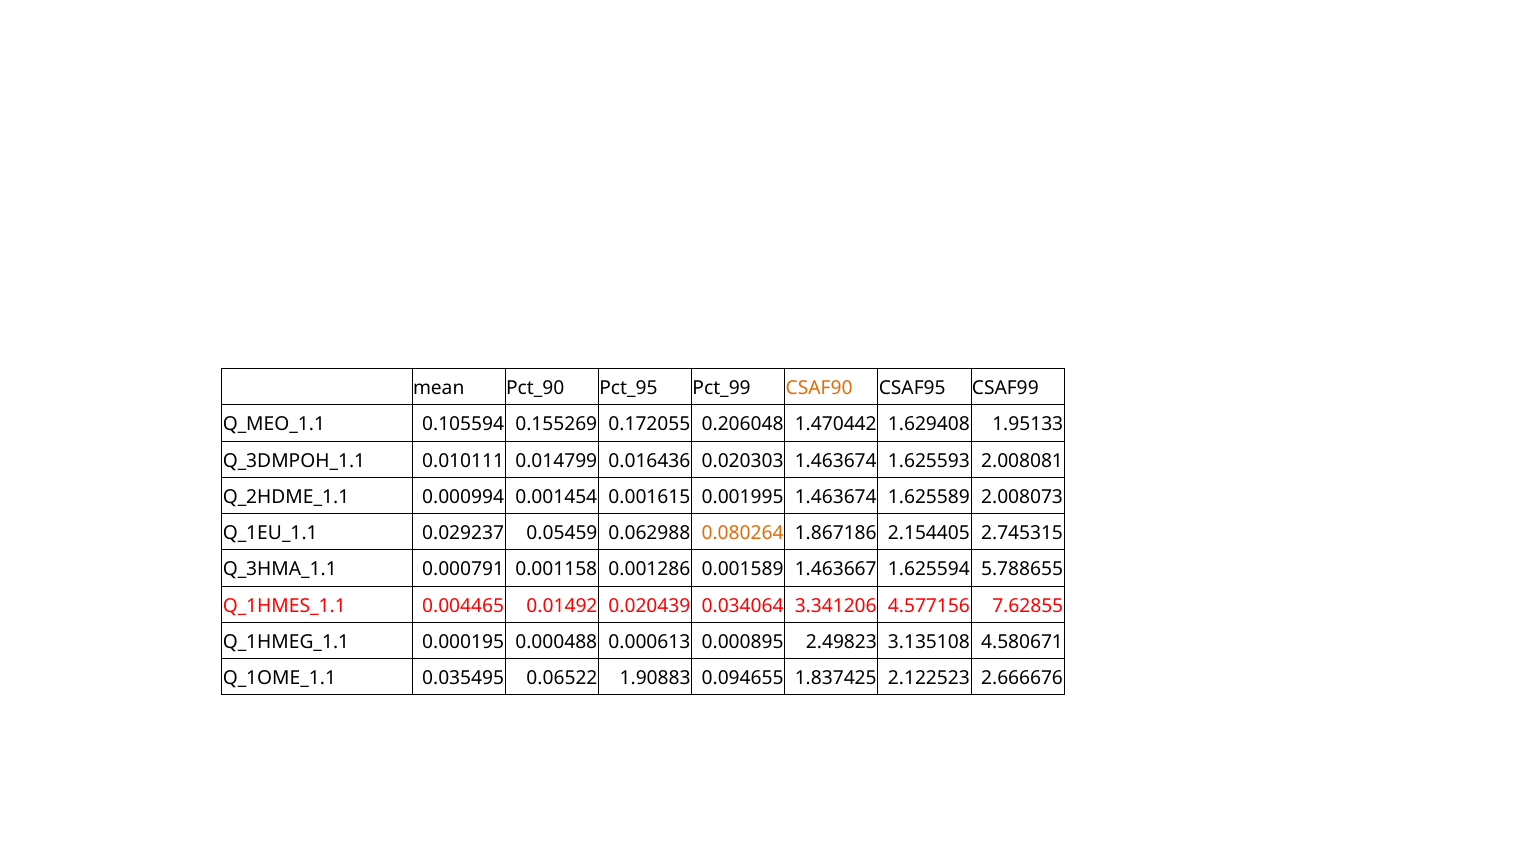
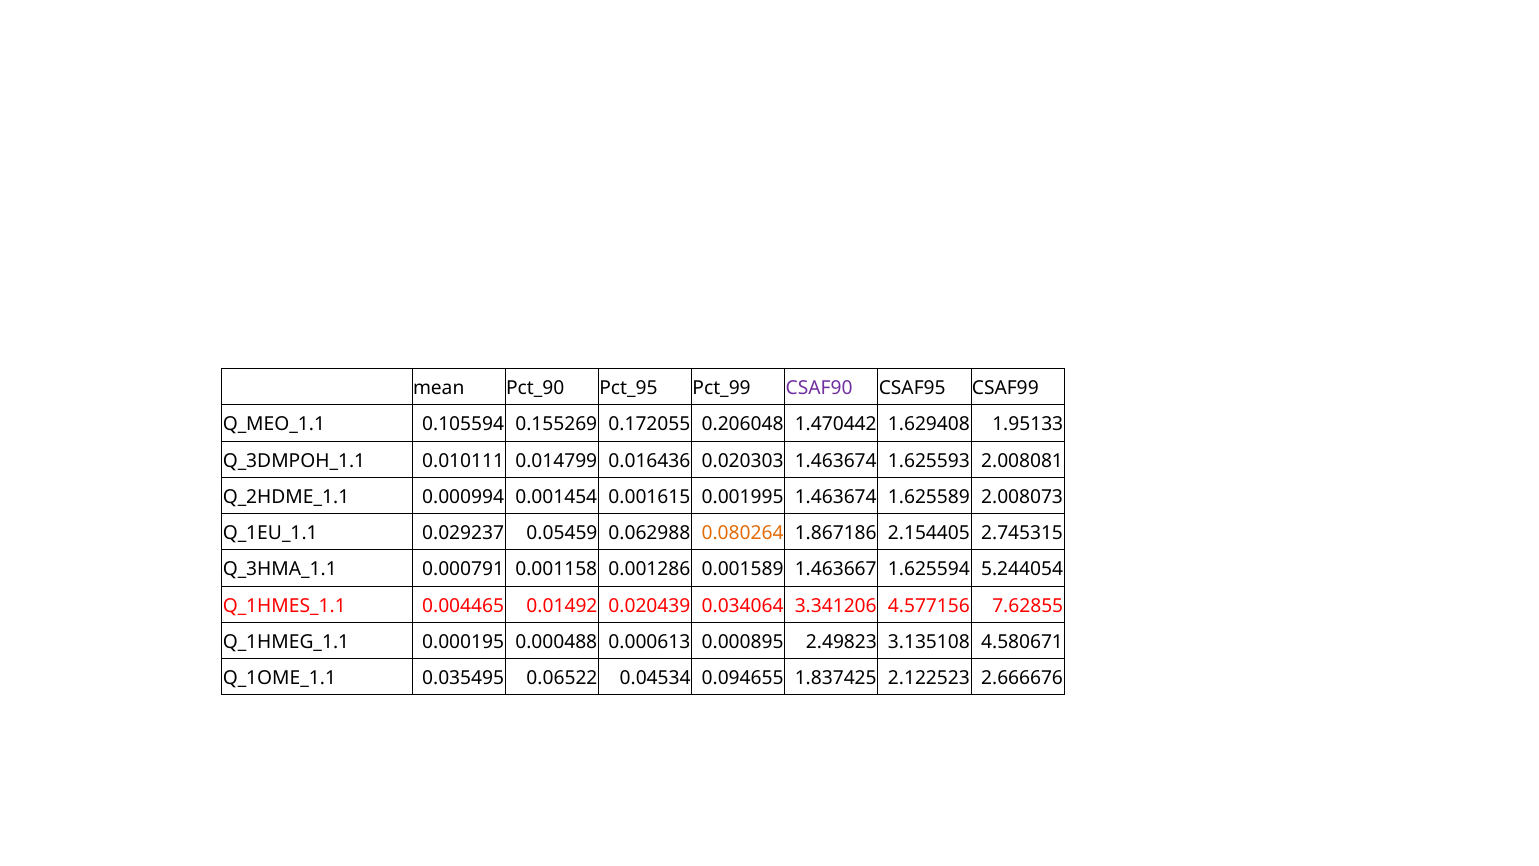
CSAF90 colour: orange -> purple
5.788655: 5.788655 -> 5.244054
1.90883: 1.90883 -> 0.04534
